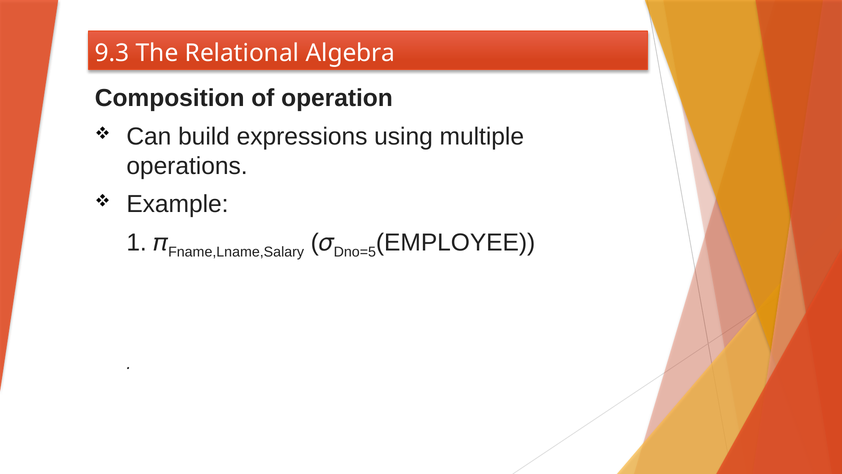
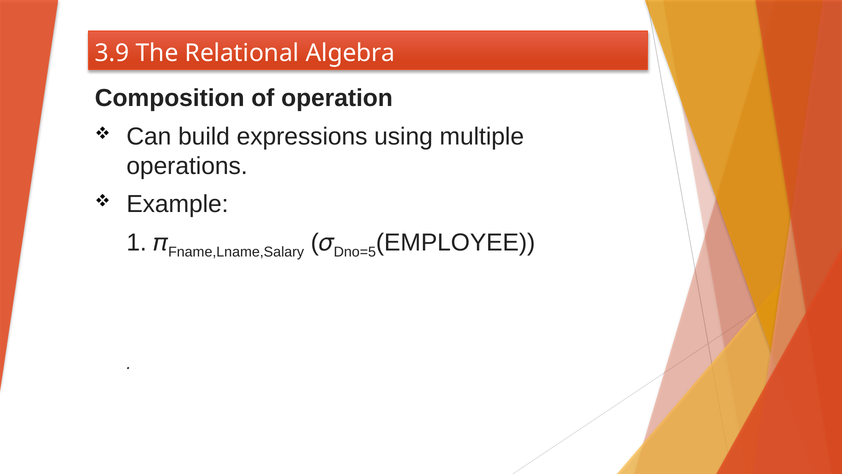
9.3: 9.3 -> 3.9
